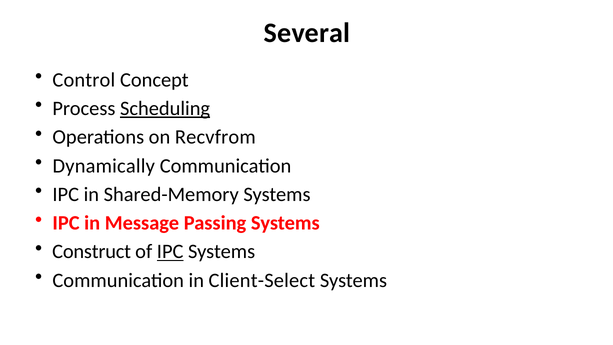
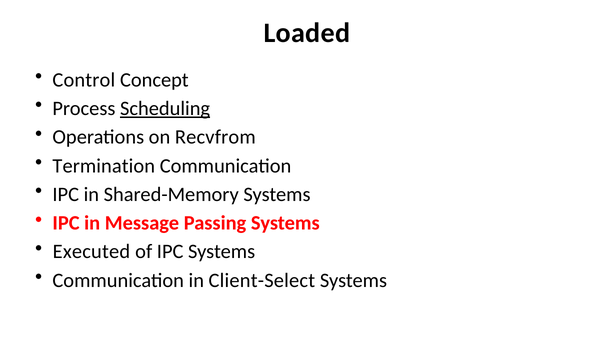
Several: Several -> Loaded
Dynamically: Dynamically -> Termination
Construct: Construct -> Executed
IPC at (170, 252) underline: present -> none
